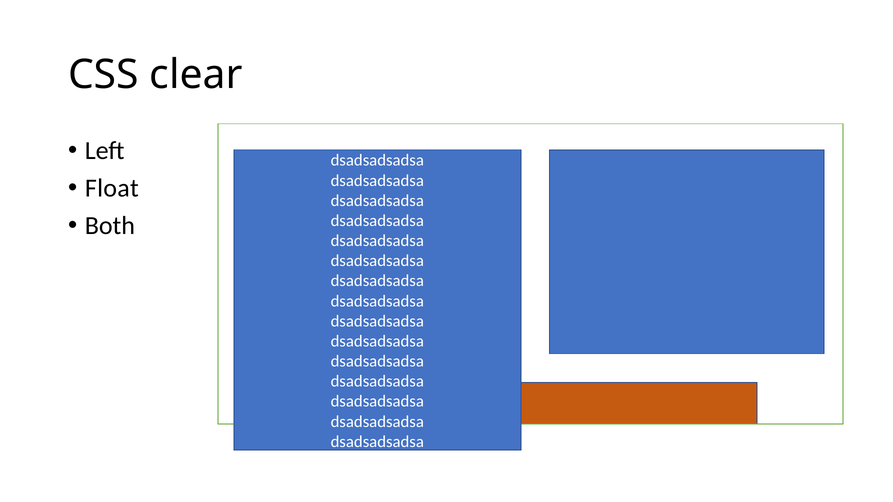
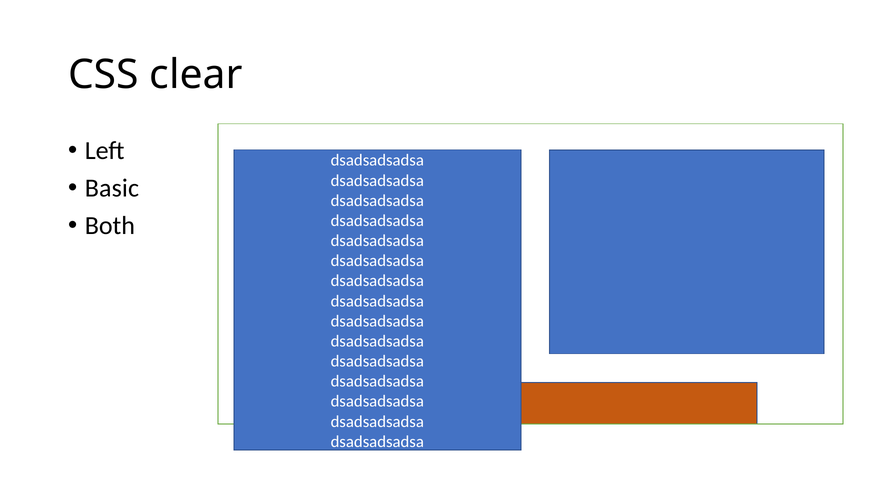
Float: Float -> Basic
